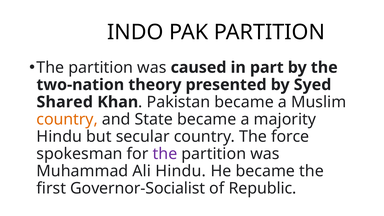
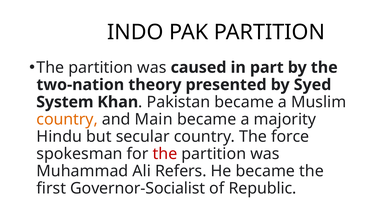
Shared: Shared -> System
State: State -> Main
the at (165, 154) colour: purple -> red
Ali Hindu: Hindu -> Refers
